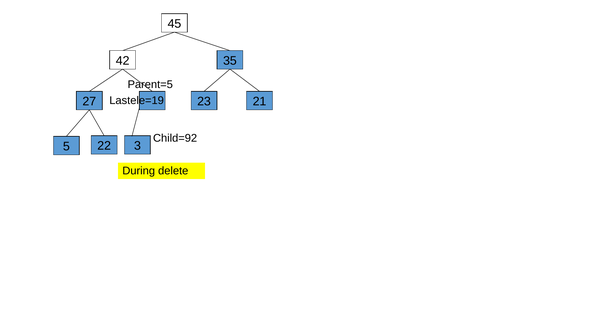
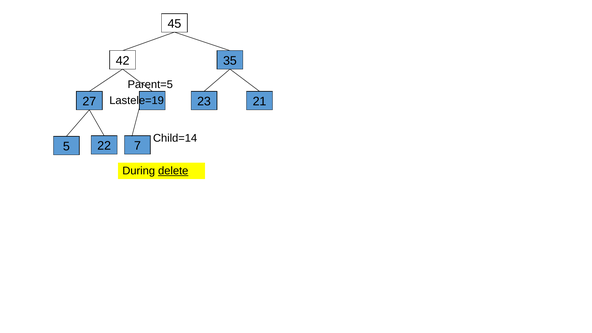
Child=92: Child=92 -> Child=14
3: 3 -> 7
delete underline: none -> present
